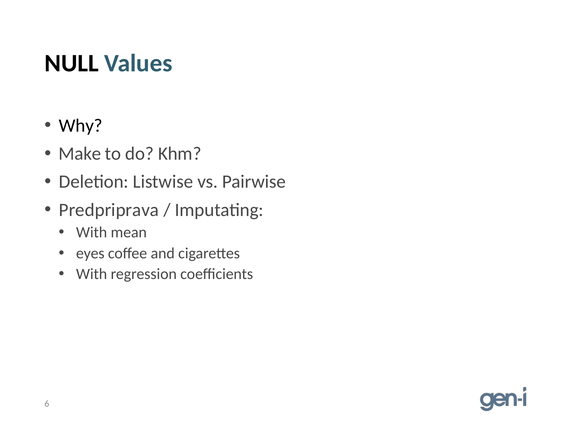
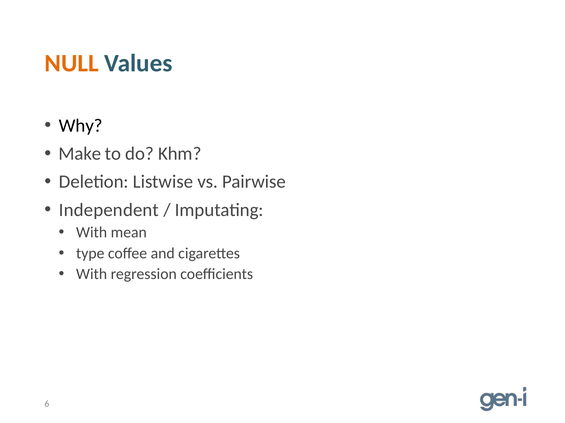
NULL colour: black -> orange
Predpriprava: Predpriprava -> Independent
eyes: eyes -> type
